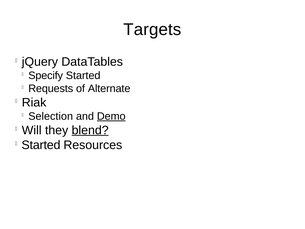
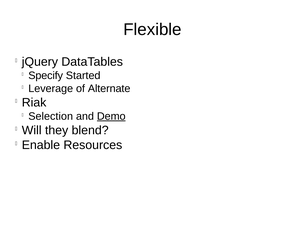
Targets: Targets -> Flexible
Requests: Requests -> Leverage
blend underline: present -> none
Started at (41, 145): Started -> Enable
